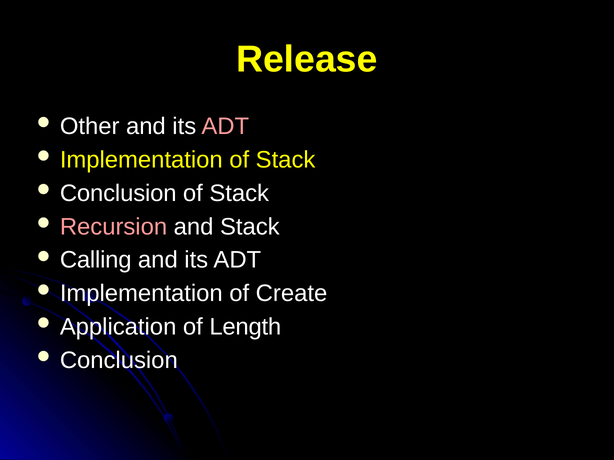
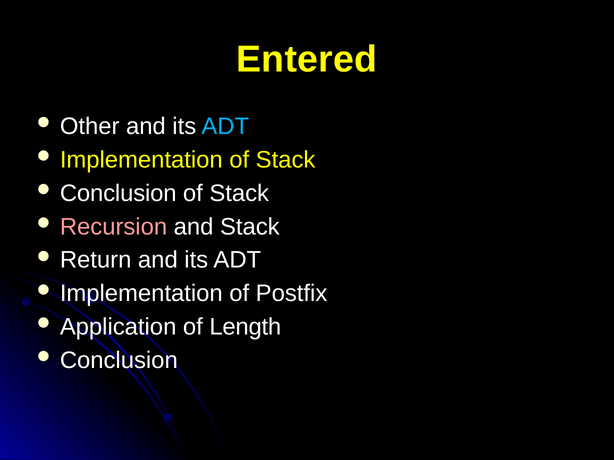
Release: Release -> Entered
ADT at (225, 127) colour: pink -> light blue
Calling: Calling -> Return
Create: Create -> Postfix
